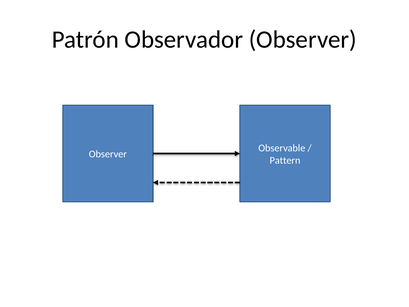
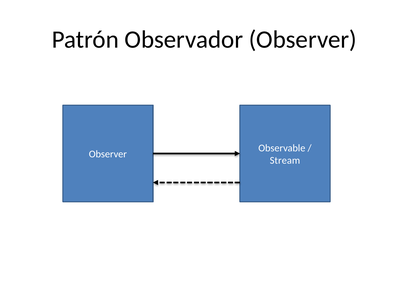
Pattern: Pattern -> Stream
